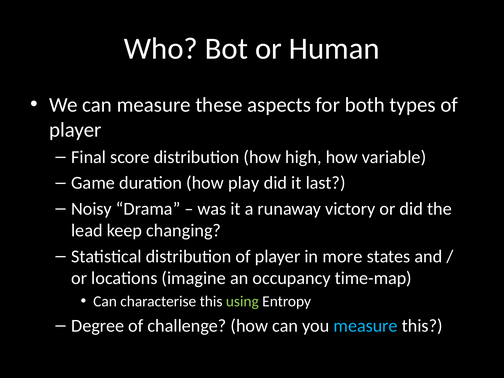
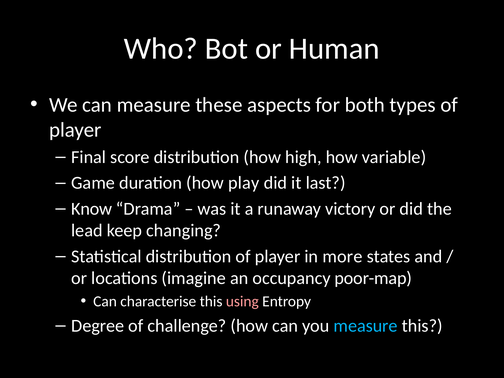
Noisy: Noisy -> Know
time-map: time-map -> poor-map
using colour: light green -> pink
